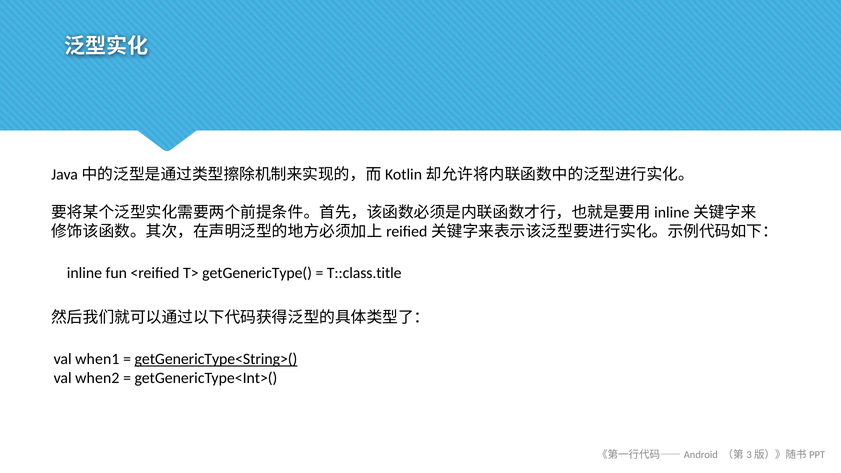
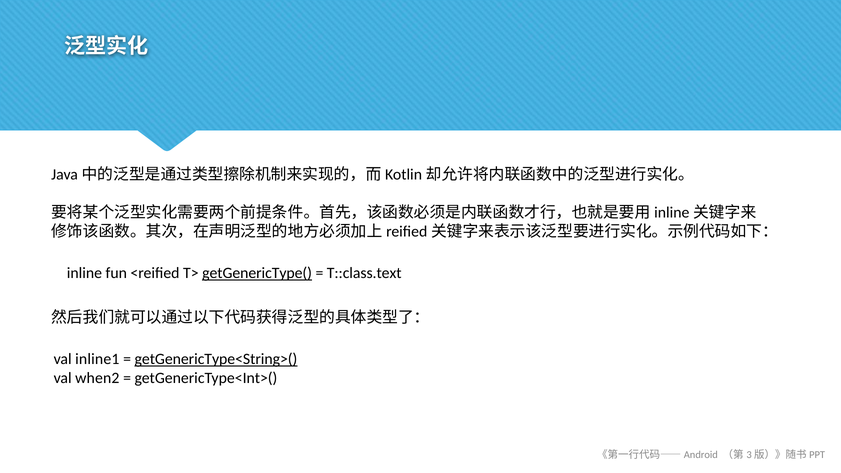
getGenericType( underline: none -> present
T::class.title: T::class.title -> T::class.text
when1: when1 -> inline1
